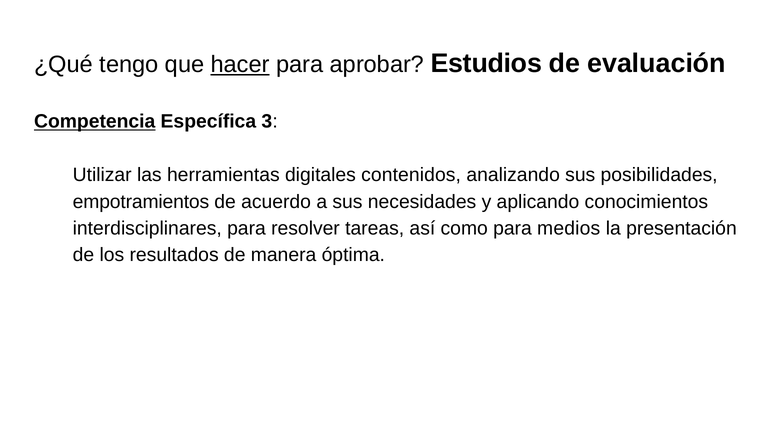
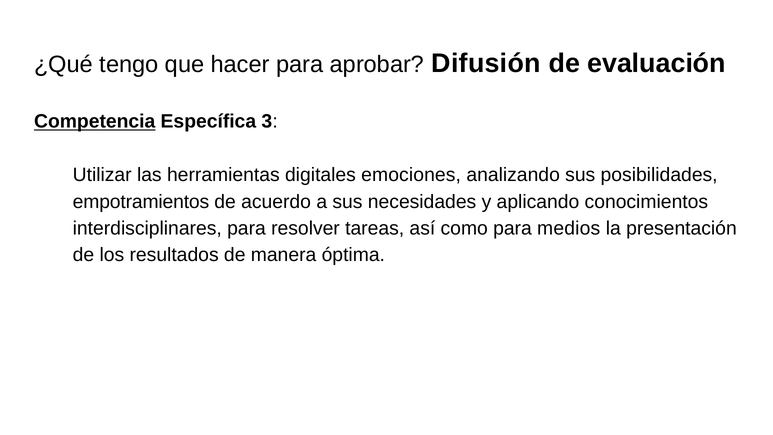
hacer underline: present -> none
Estudios: Estudios -> Difusión
contenidos: contenidos -> emociones
